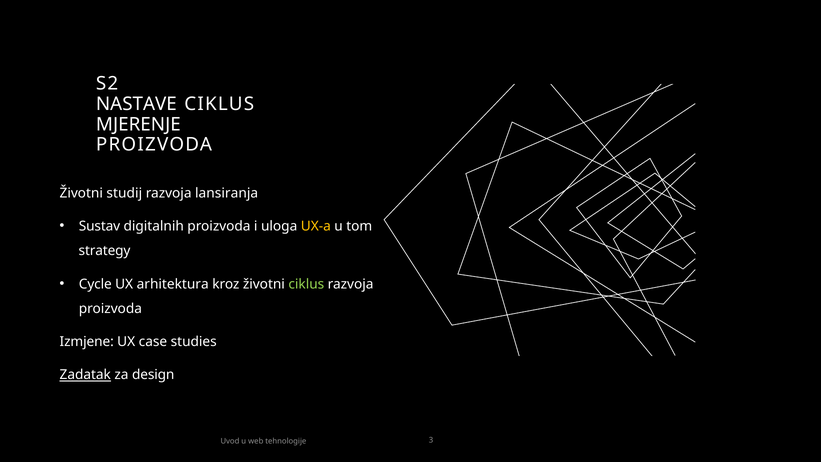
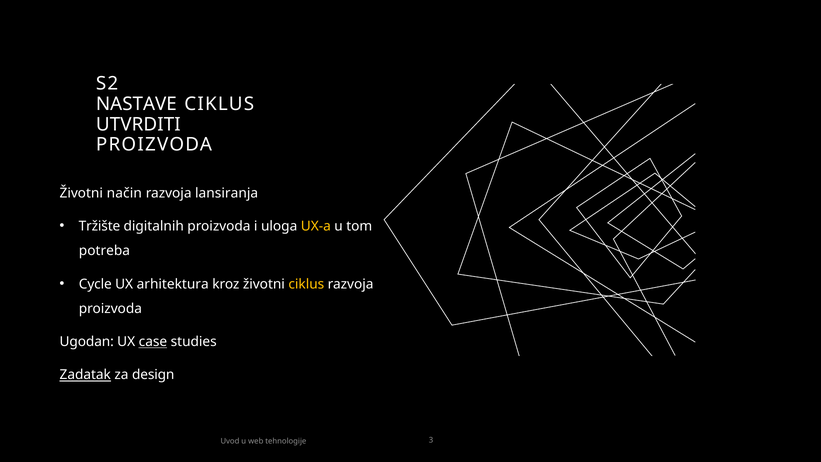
MJERENJE: MJERENJE -> UTVRDITI
studij: studij -> način
Sustav: Sustav -> Tržište
strategy: strategy -> potreba
ciklus at (306, 284) colour: light green -> yellow
Izmjene: Izmjene -> Ugodan
case underline: none -> present
